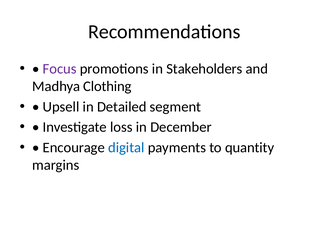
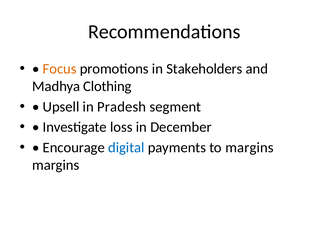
Focus colour: purple -> orange
Detailed: Detailed -> Pradesh
to quantity: quantity -> margins
